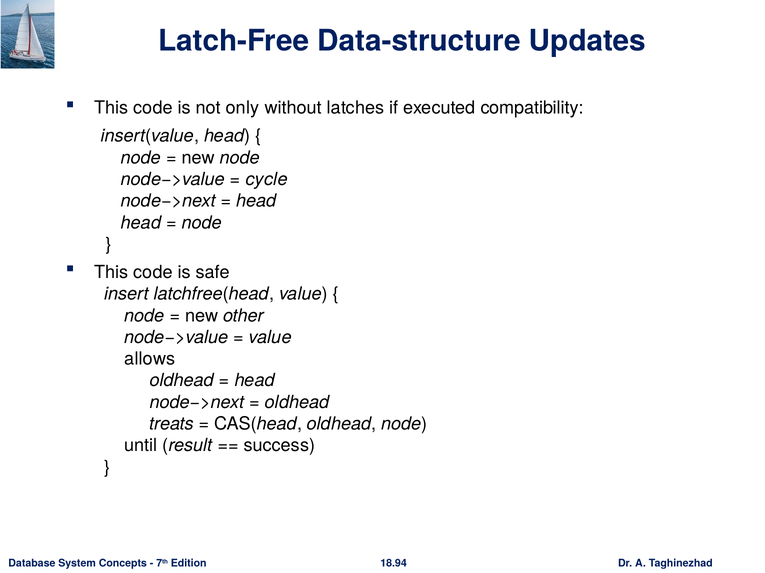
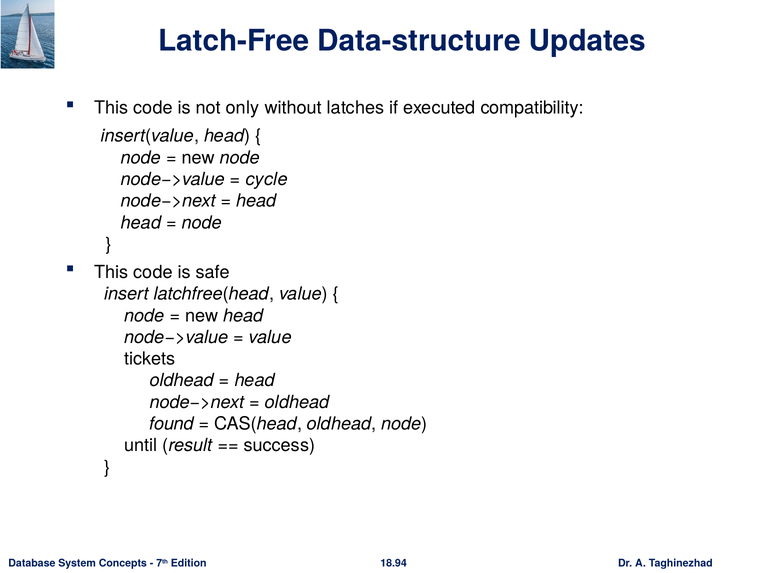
new other: other -> head
allows: allows -> tickets
treats: treats -> found
